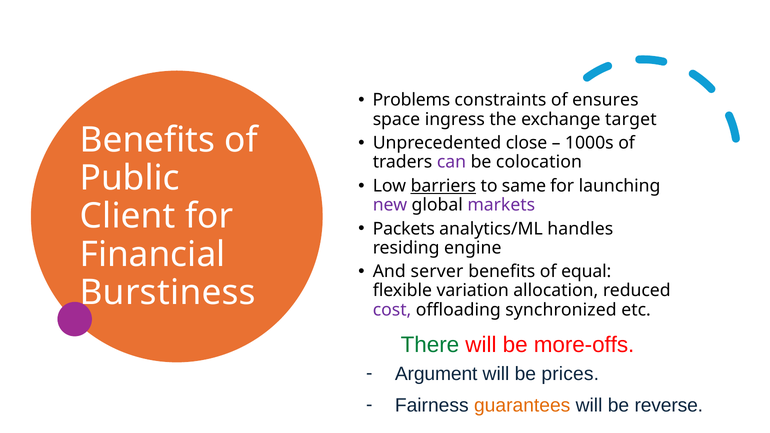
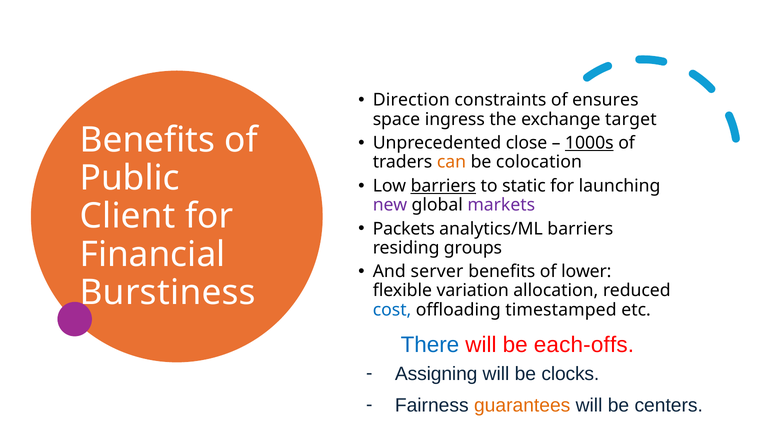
Problems: Problems -> Direction
1000s underline: none -> present
can colour: purple -> orange
same: same -> static
analytics/ML handles: handles -> barriers
engine: engine -> groups
equal: equal -> lower
cost colour: purple -> blue
synchronized: synchronized -> timestamped
There colour: green -> blue
more-offs: more-offs -> each-offs
Argument: Argument -> Assigning
prices: prices -> clocks
reverse: reverse -> centers
